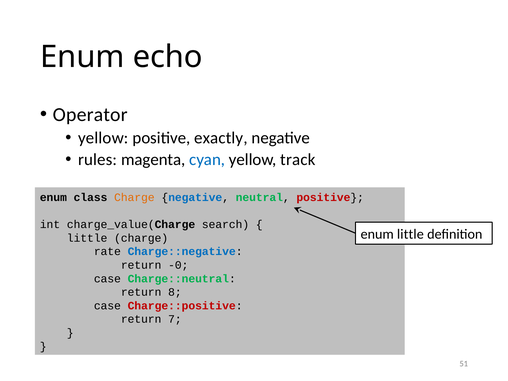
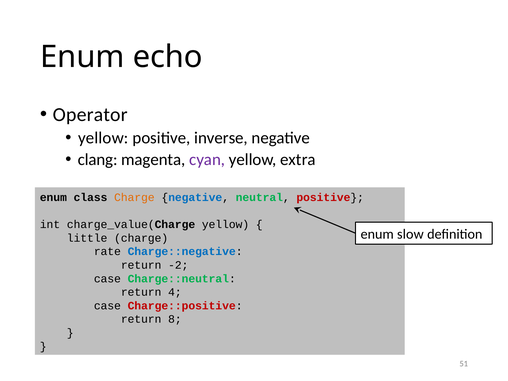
exactly: exactly -> inverse
rules: rules -> clang
cyan colour: blue -> purple
track: track -> extra
charge_value(Charge search: search -> yellow
enum little: little -> slow
-0: -0 -> -2
8: 8 -> 4
7: 7 -> 8
